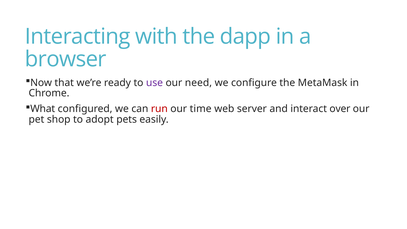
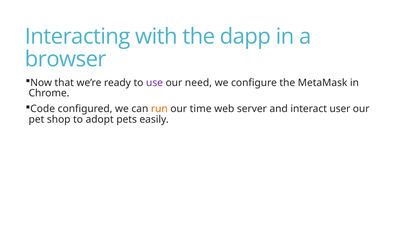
What: What -> Code
run colour: red -> orange
over: over -> user
